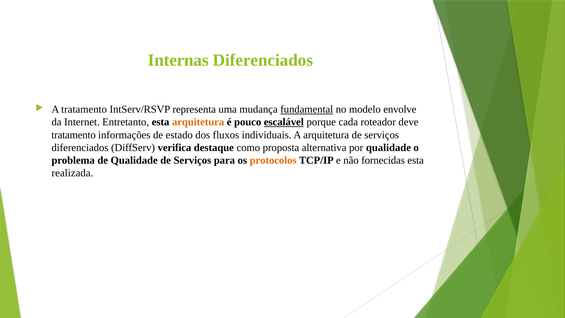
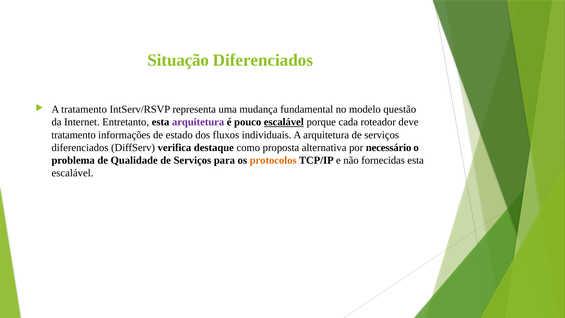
Internas: Internas -> Situação
fundamental underline: present -> none
envolve: envolve -> questão
arquitetura at (198, 122) colour: orange -> purple
por qualidade: qualidade -> necessário
realizada at (72, 173): realizada -> escalável
